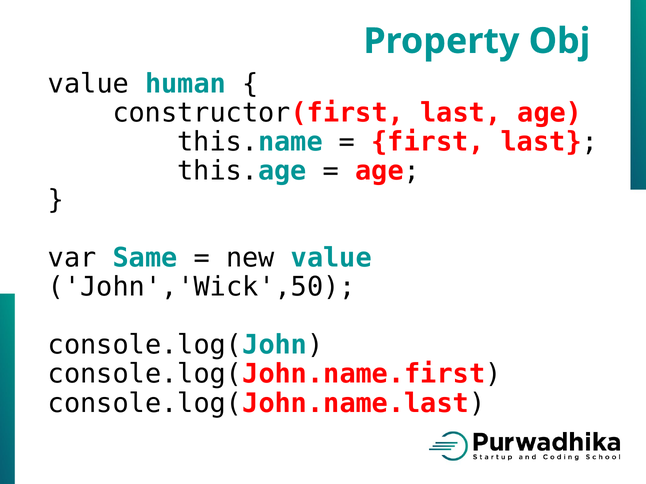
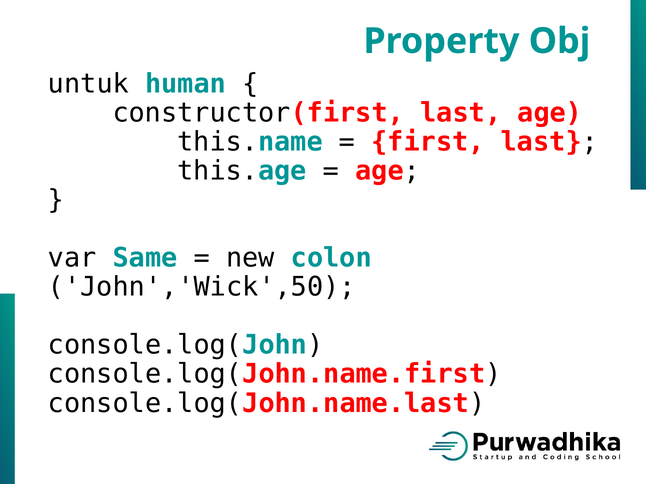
value at (88, 84): value -> untuk
new value: value -> colon
